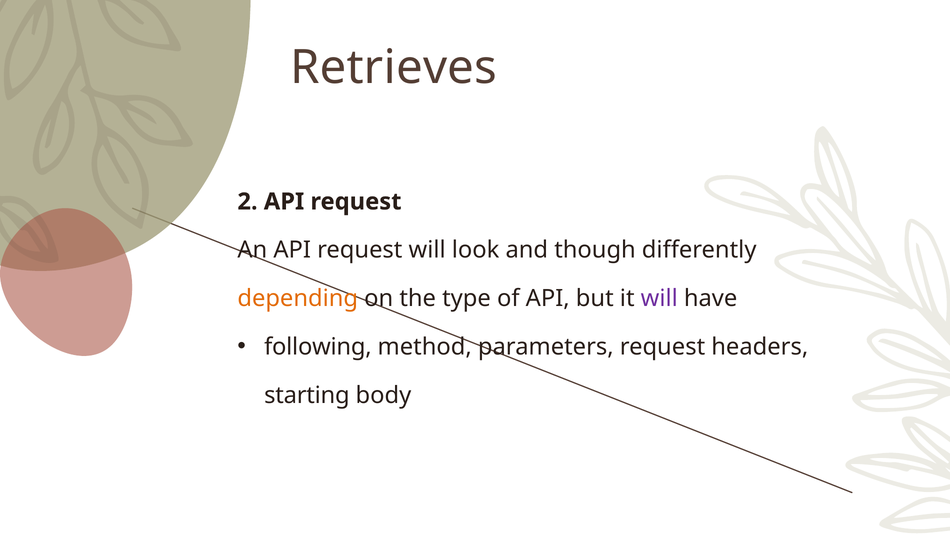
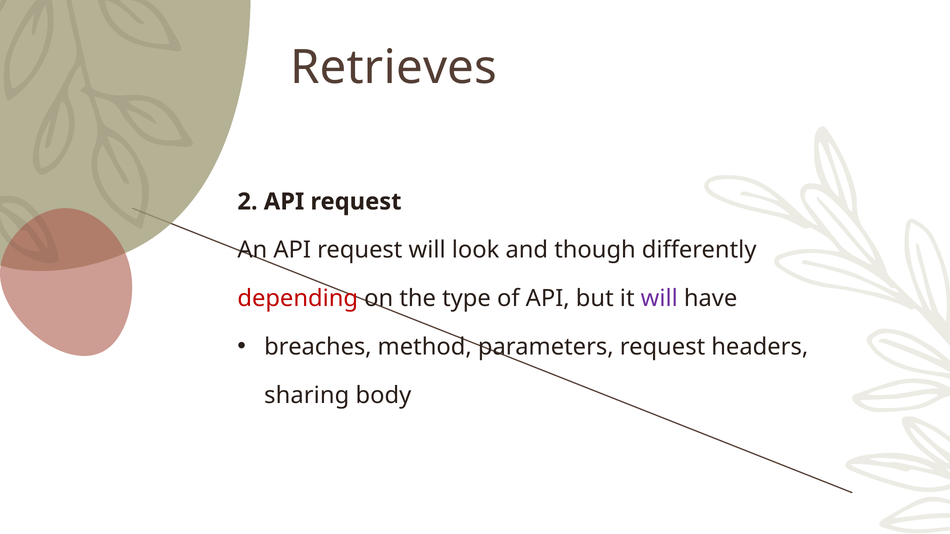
depending colour: orange -> red
following: following -> breaches
starting: starting -> sharing
